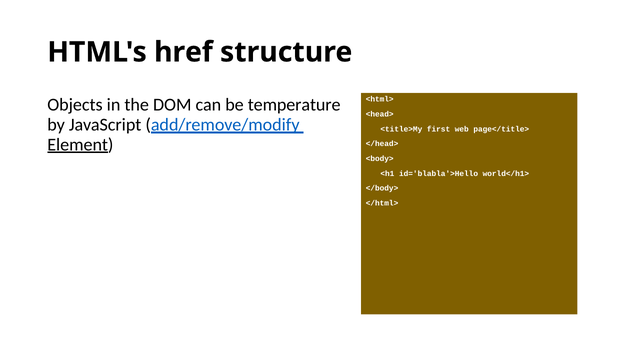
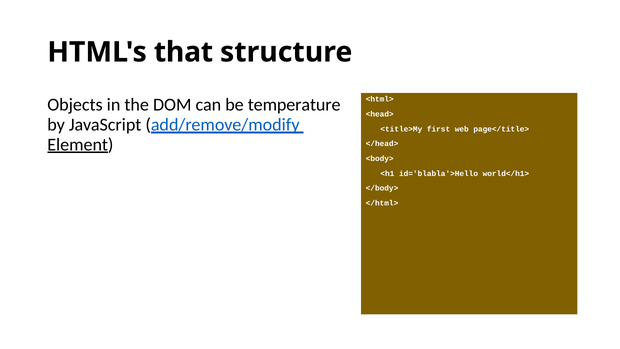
href: href -> that
